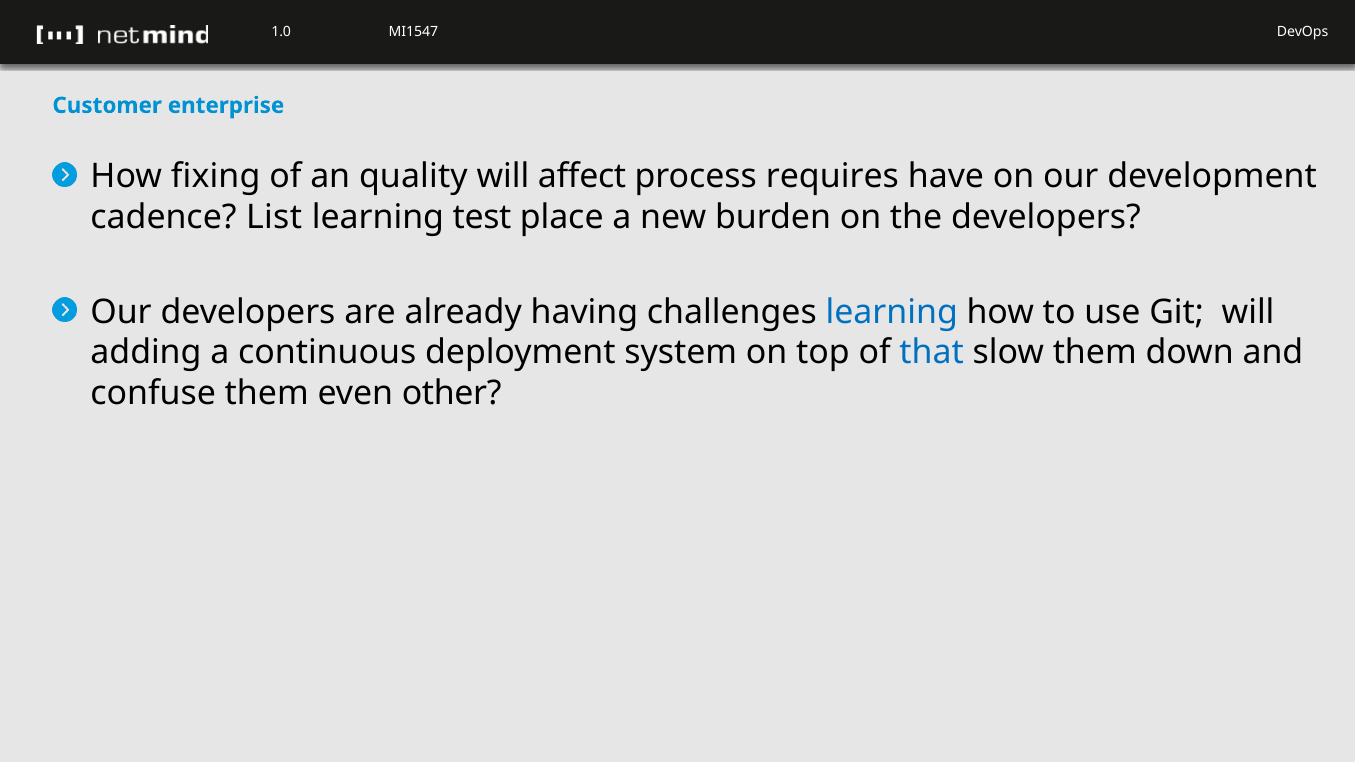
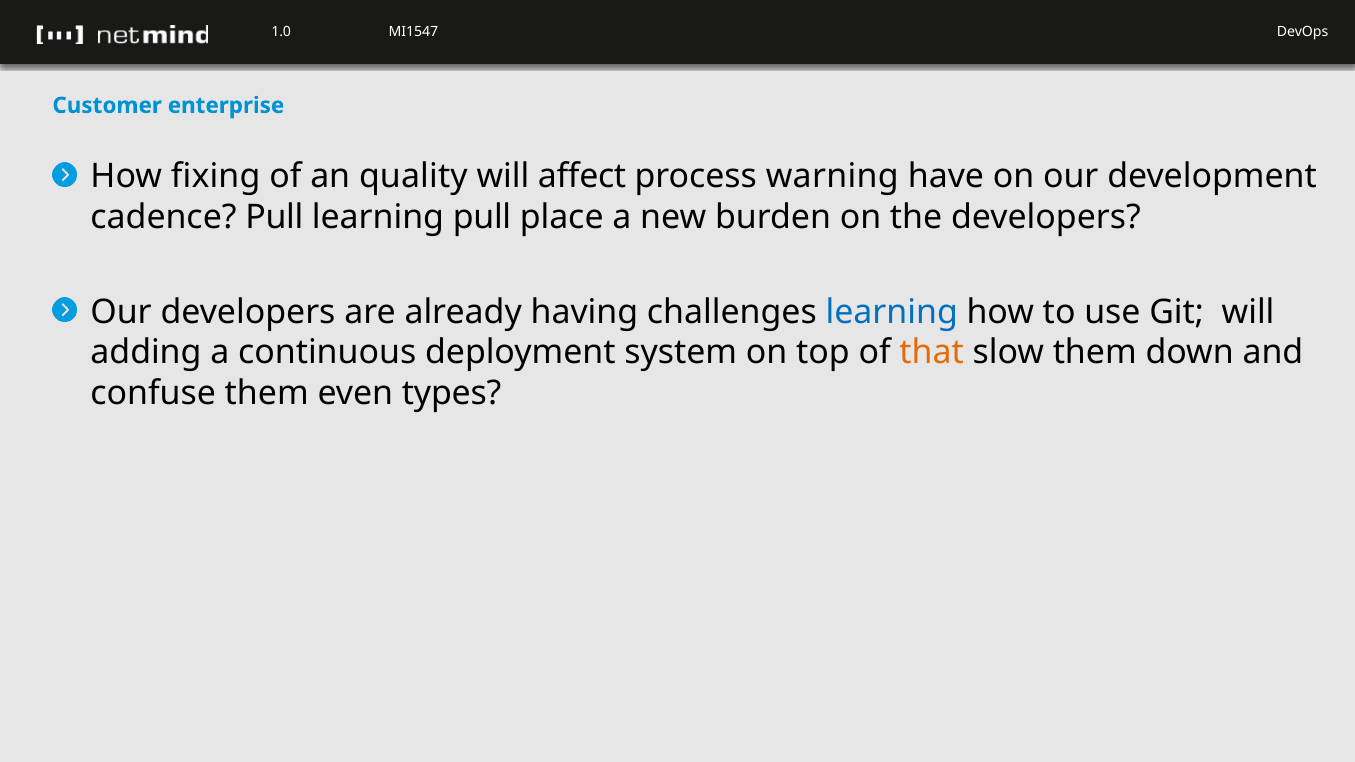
requires: requires -> warning
cadence List: List -> Pull
learning test: test -> pull
that colour: blue -> orange
other: other -> types
